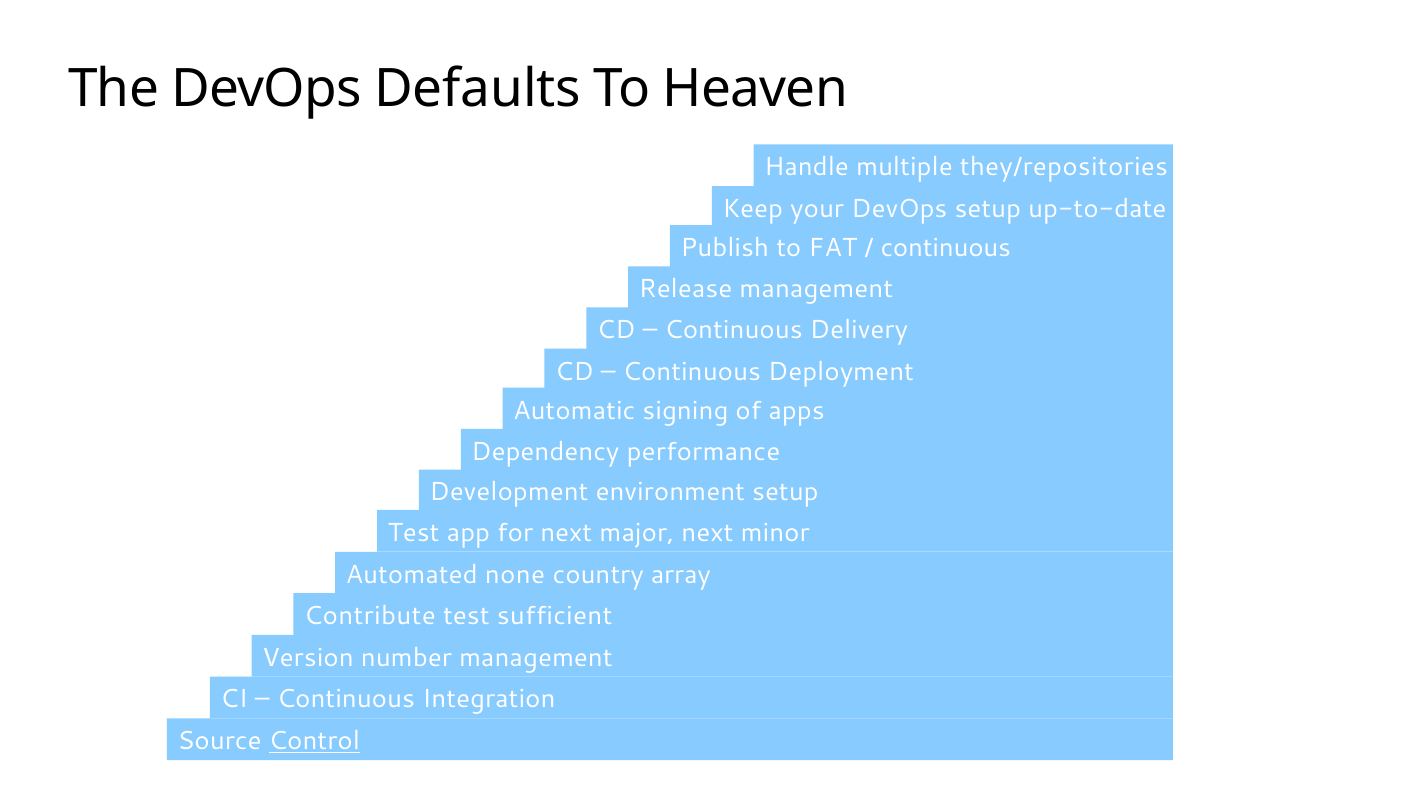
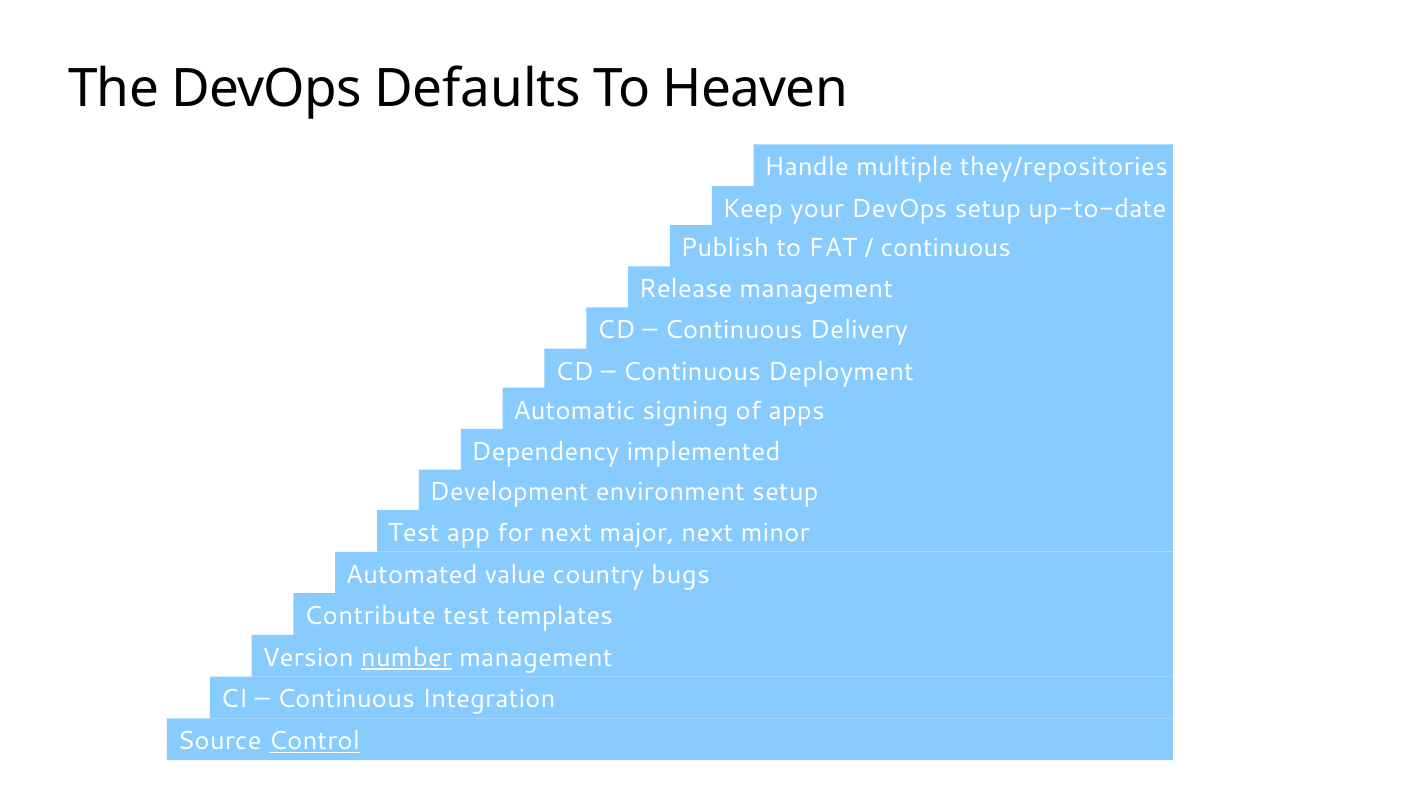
performance: performance -> implemented
none: none -> value
array: array -> bugs
sufficient: sufficient -> templates
number underline: none -> present
